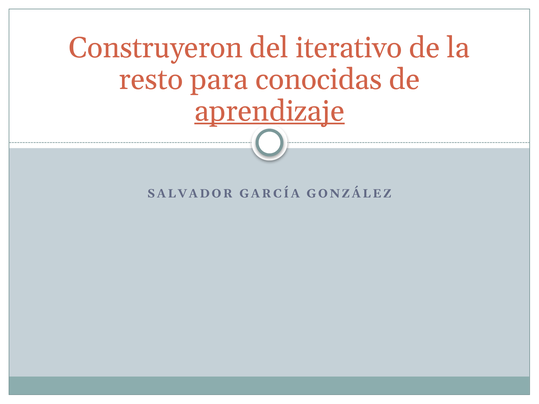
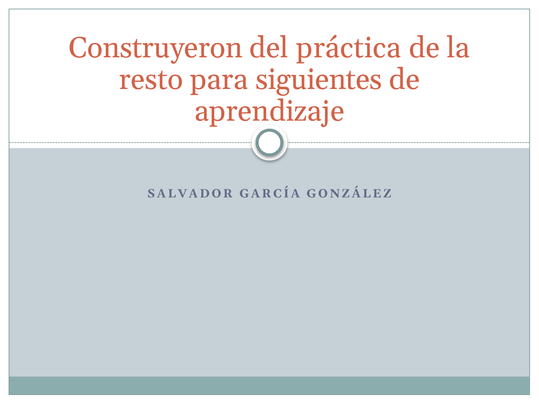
iterativo: iterativo -> práctica
conocidas: conocidas -> siguientes
aprendizaje underline: present -> none
